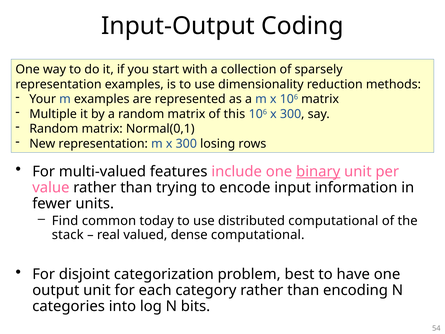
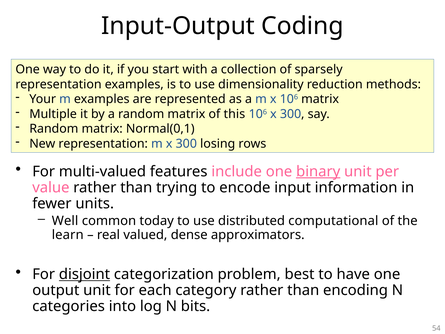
Find: Find -> Well
stack: stack -> learn
dense computational: computational -> approximators
disjoint underline: none -> present
